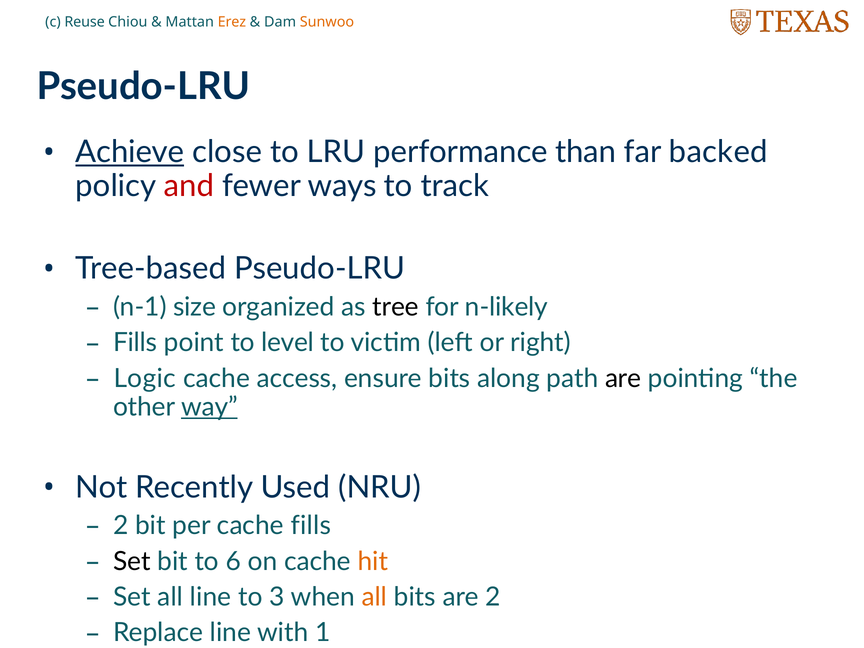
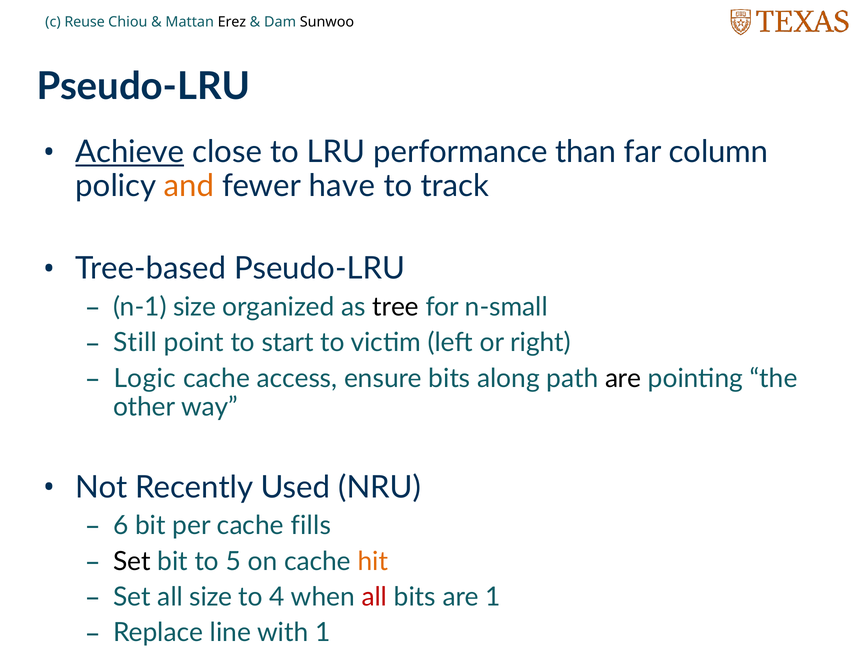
Erez colour: orange -> black
Sunwoo colour: orange -> black
backed: backed -> column
and colour: red -> orange
ways: ways -> have
n-likely: n-likely -> n-small
Fills at (135, 343): Fills -> Still
level: level -> start
way underline: present -> none
2 at (121, 526): 2 -> 6
6: 6 -> 5
all line: line -> size
3: 3 -> 4
all at (374, 597) colour: orange -> red
are 2: 2 -> 1
